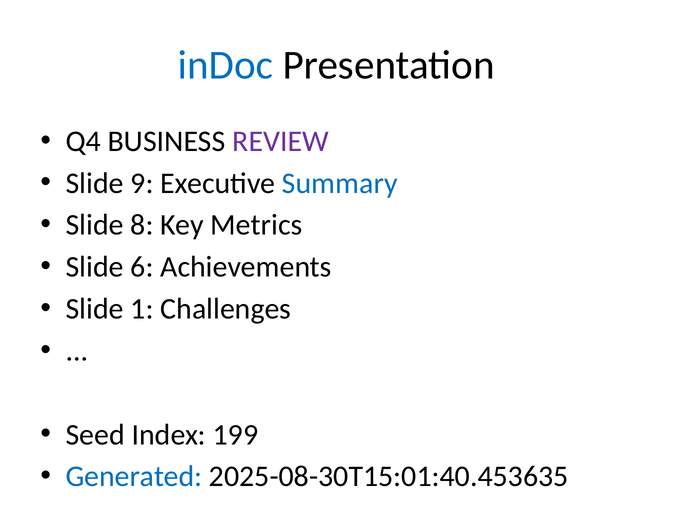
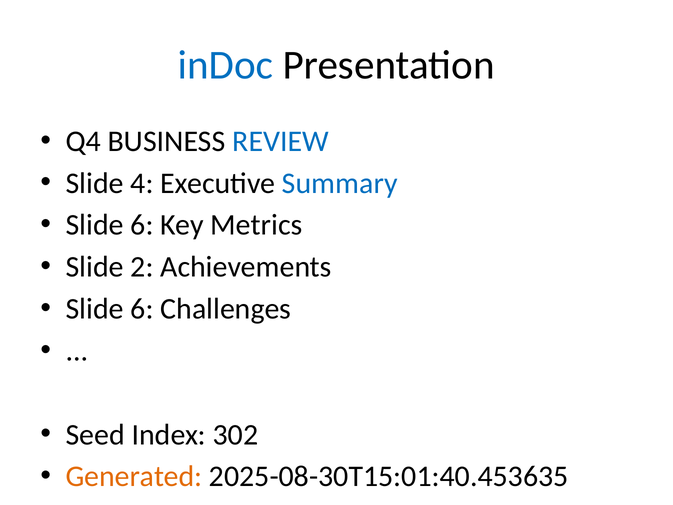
REVIEW colour: purple -> blue
9: 9 -> 4
8 at (142, 225): 8 -> 6
6: 6 -> 2
1 at (142, 309): 1 -> 6
199: 199 -> 302
Generated colour: blue -> orange
